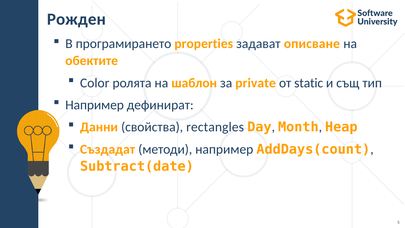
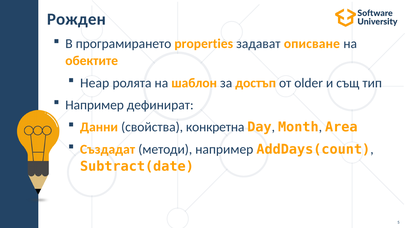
Color: Color -> Heap
private: private -> достъп
static: static -> older
rectangles: rectangles -> конкретна
Heap: Heap -> Area
